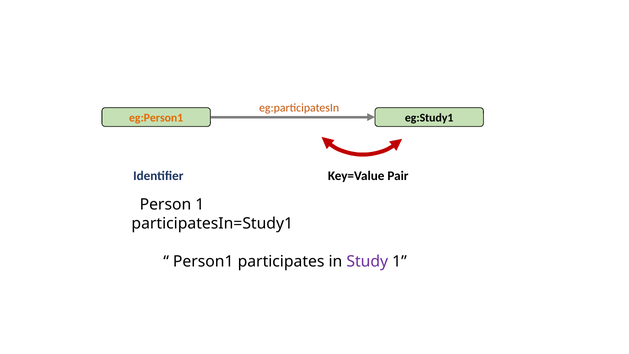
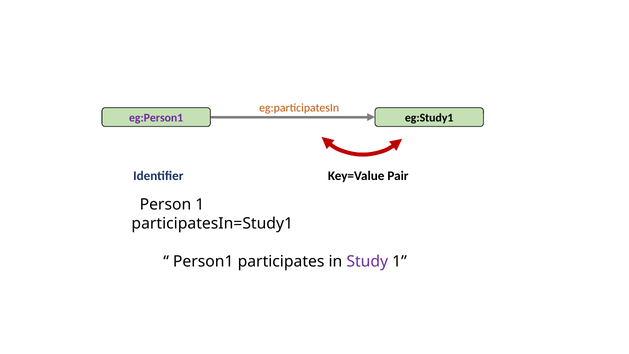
eg:Person1 colour: orange -> purple
